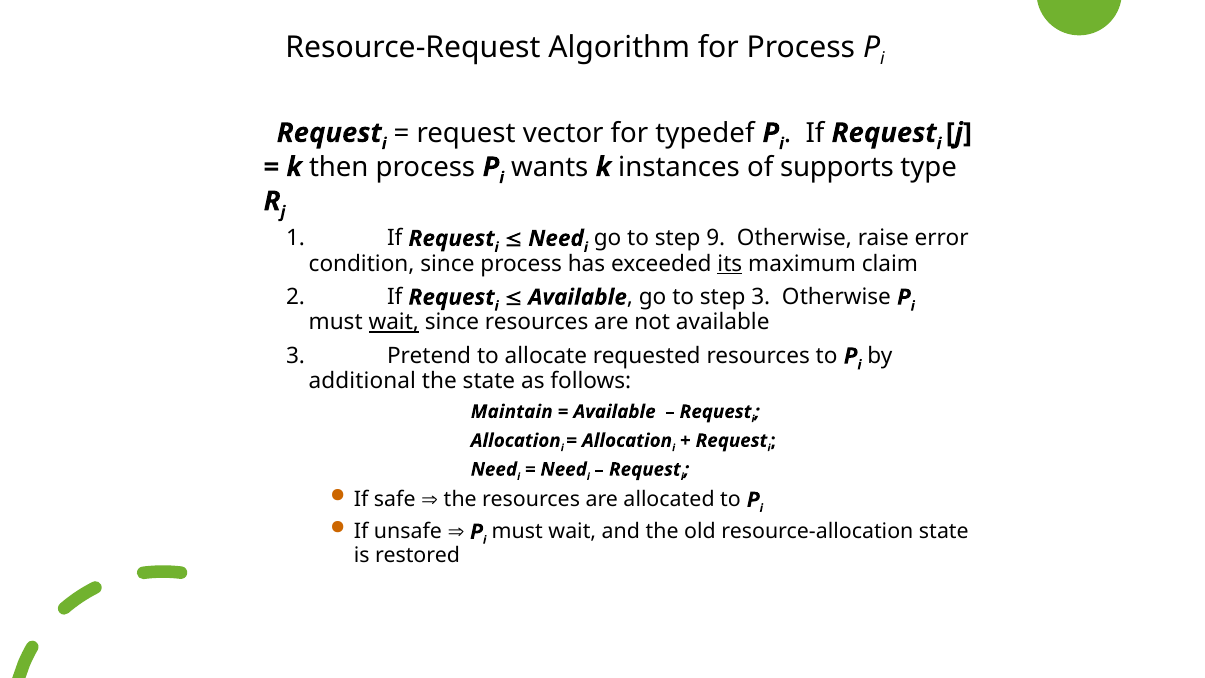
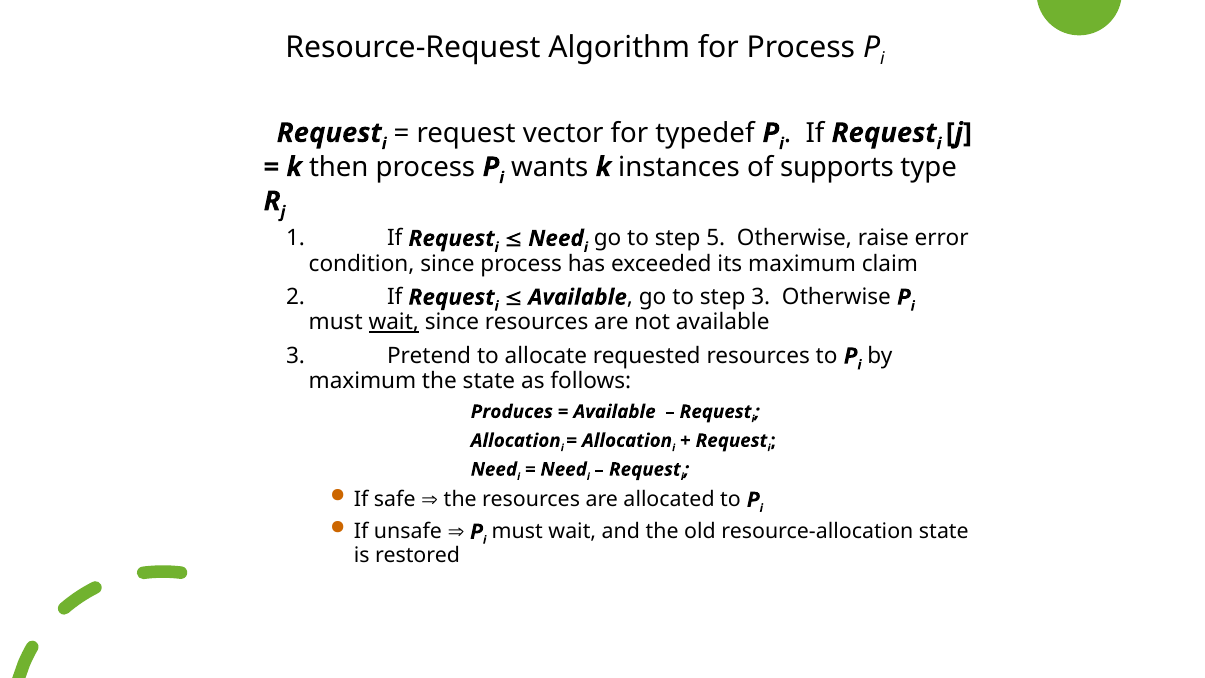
9: 9 -> 5
its underline: present -> none
additional at (362, 381): additional -> maximum
Maintain: Maintain -> Produces
